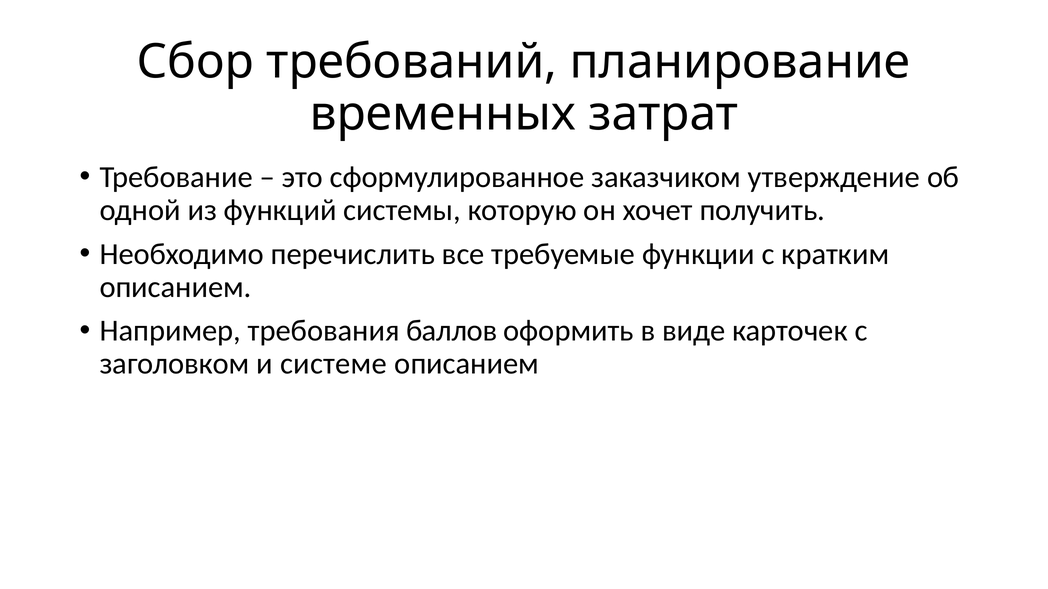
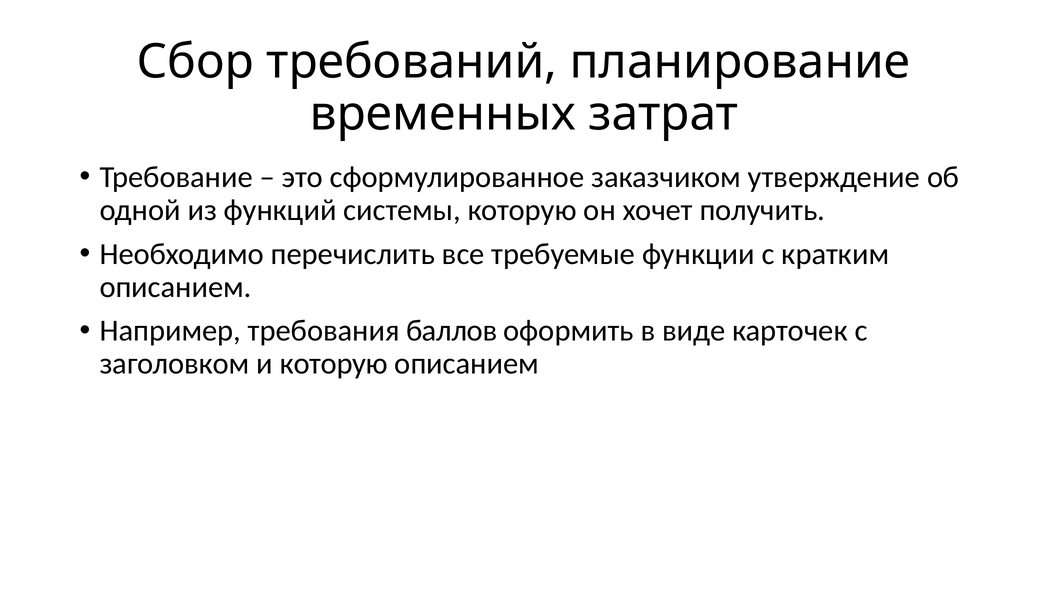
и системе: системе -> которую
